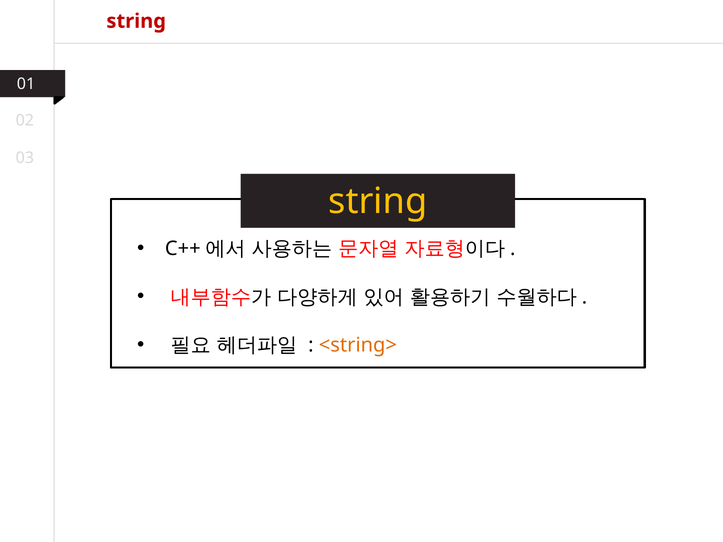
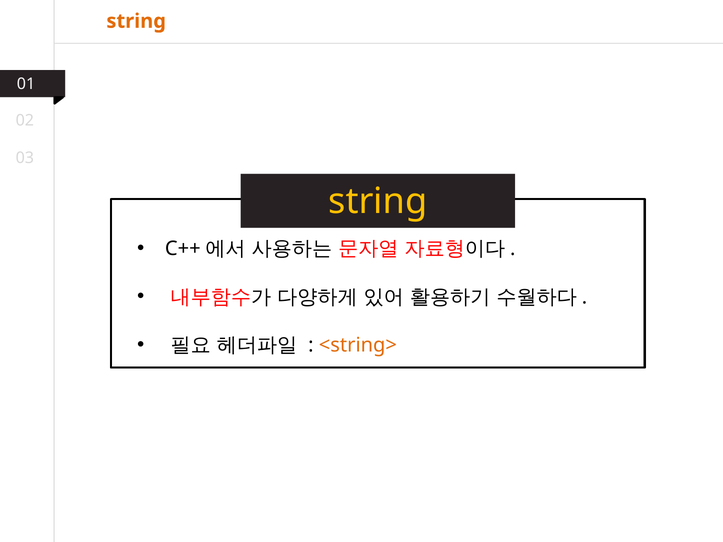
string at (136, 21) colour: red -> orange
